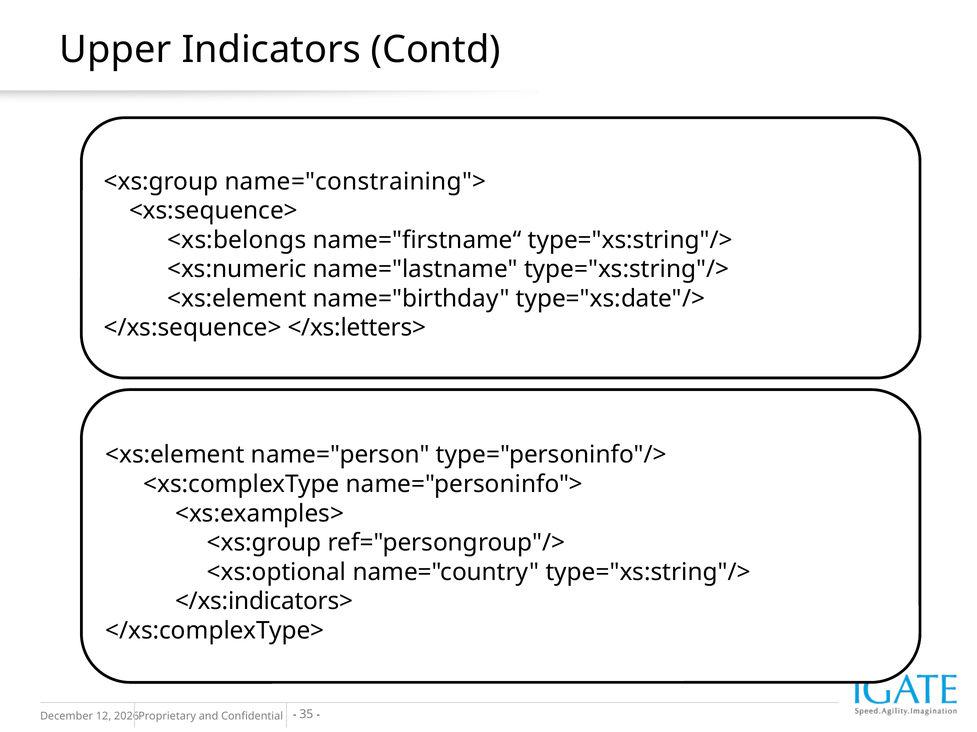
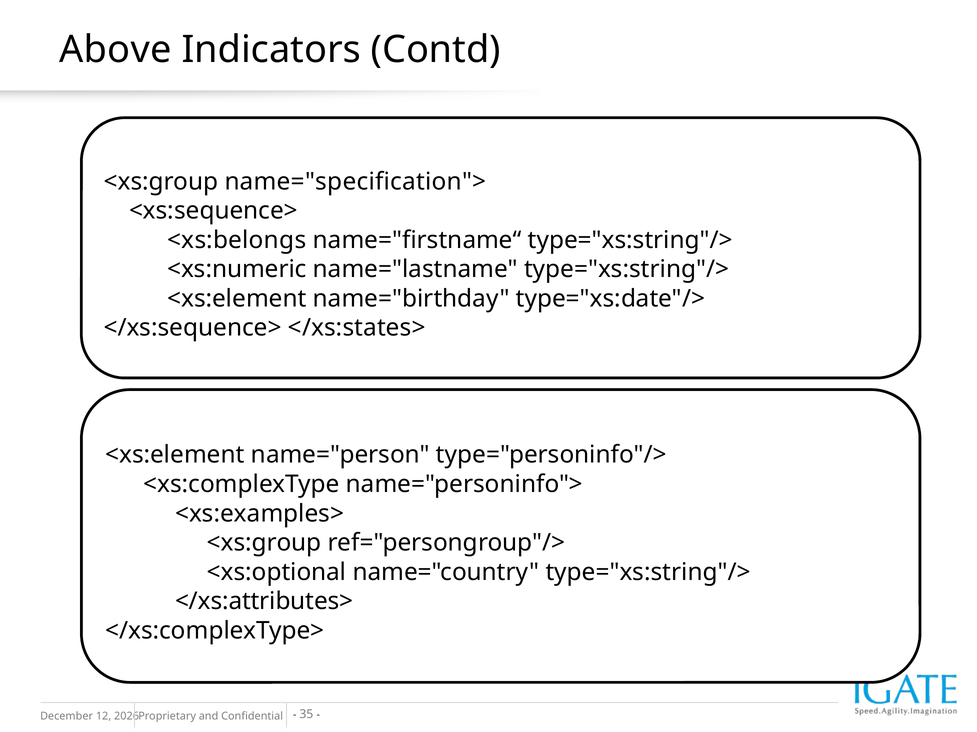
Upper: Upper -> Above
name="constraining">: name="constraining"> -> name="specification">
</xs:letters>: </xs:letters> -> </xs:states>
</xs:indicators>: </xs:indicators> -> </xs:attributes>
